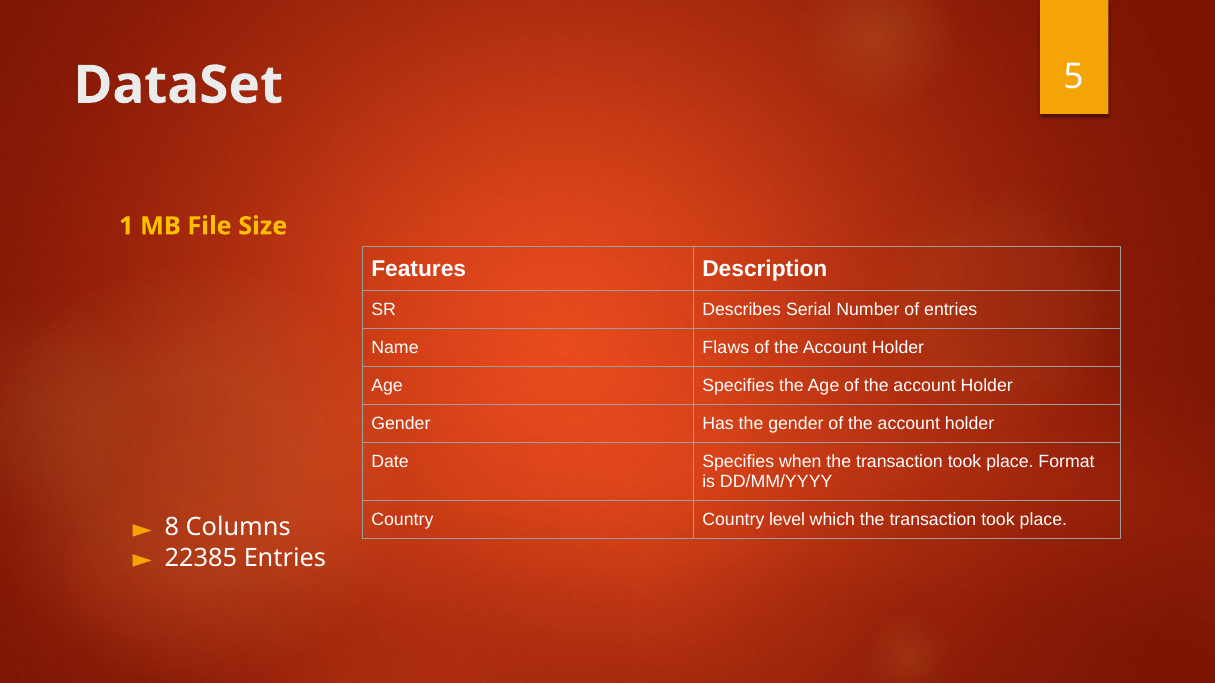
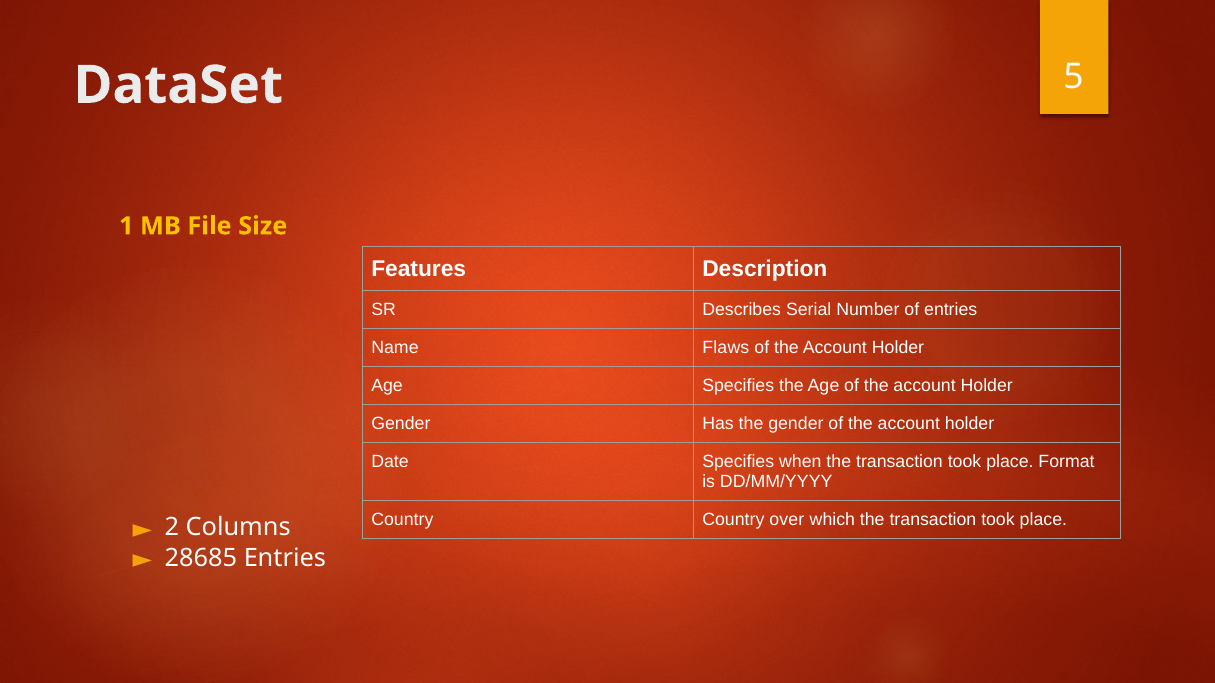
level: level -> over
8: 8 -> 2
22385: 22385 -> 28685
